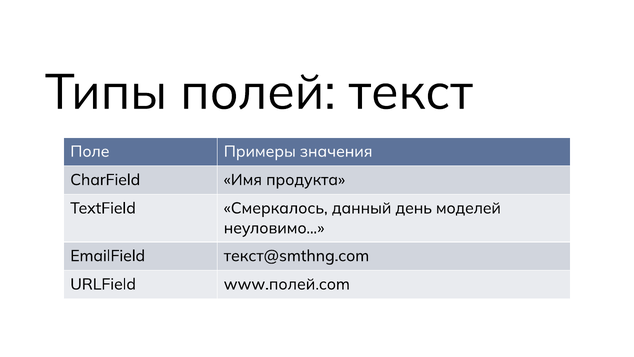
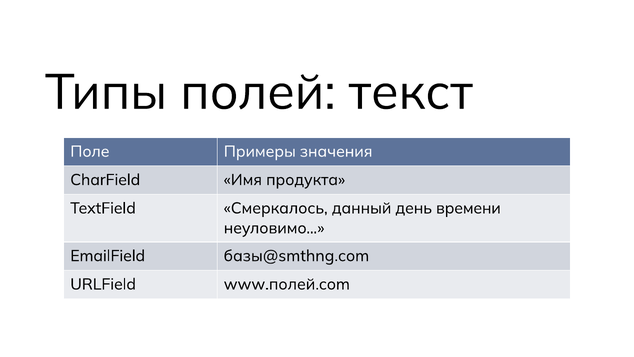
моделей: моделей -> времени
текст@smthng.com: текст@smthng.com -> базы@smthng.com
